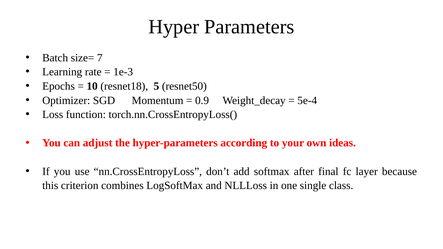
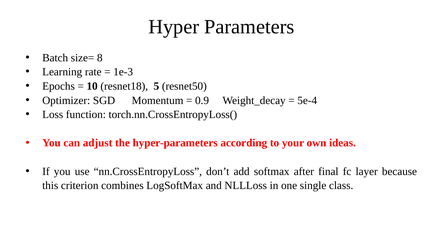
7: 7 -> 8
